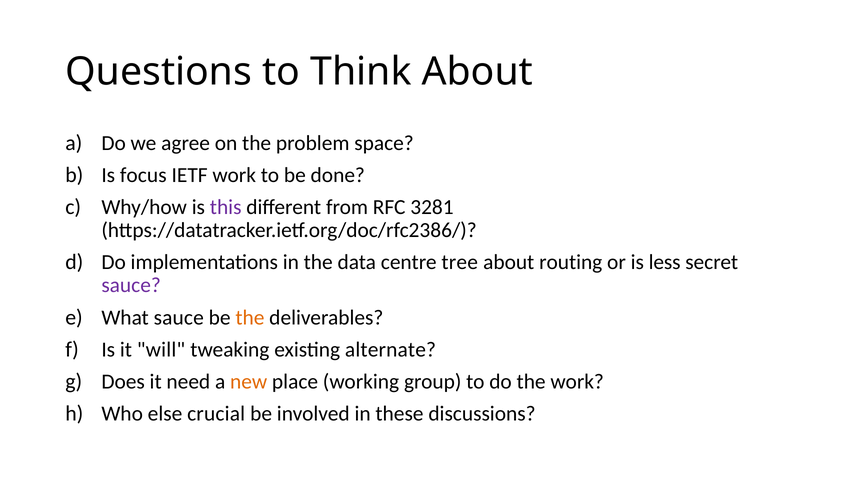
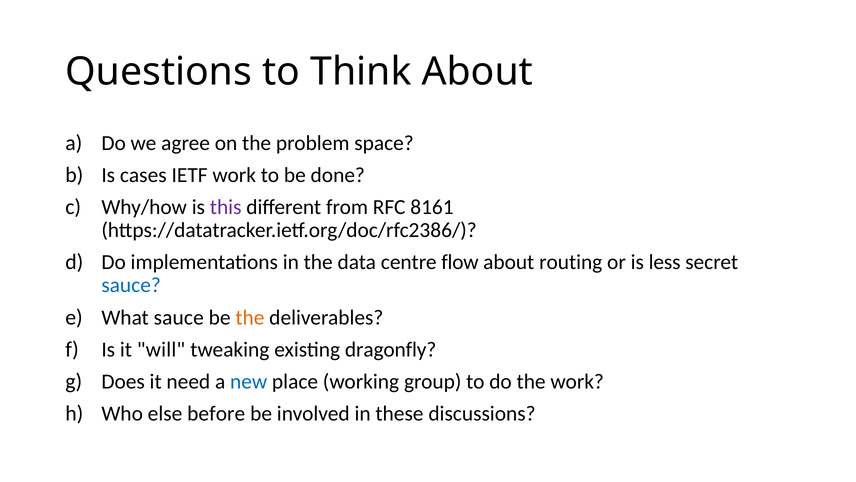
focus: focus -> cases
3281: 3281 -> 8161
tree: tree -> flow
sauce at (131, 285) colour: purple -> blue
alternate: alternate -> dragonfly
new colour: orange -> blue
crucial: crucial -> before
